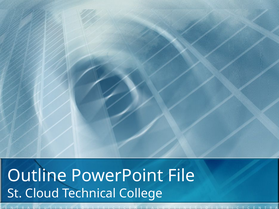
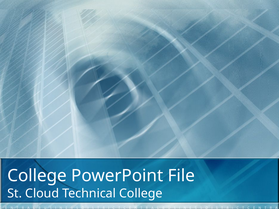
Outline at (37, 176): Outline -> College
